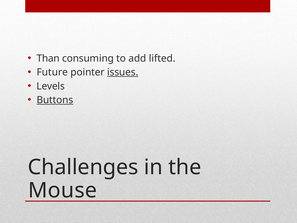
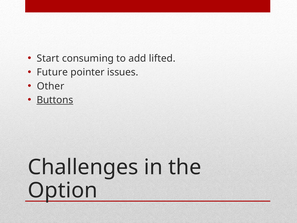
Than: Than -> Start
issues underline: present -> none
Levels: Levels -> Other
Mouse: Mouse -> Option
